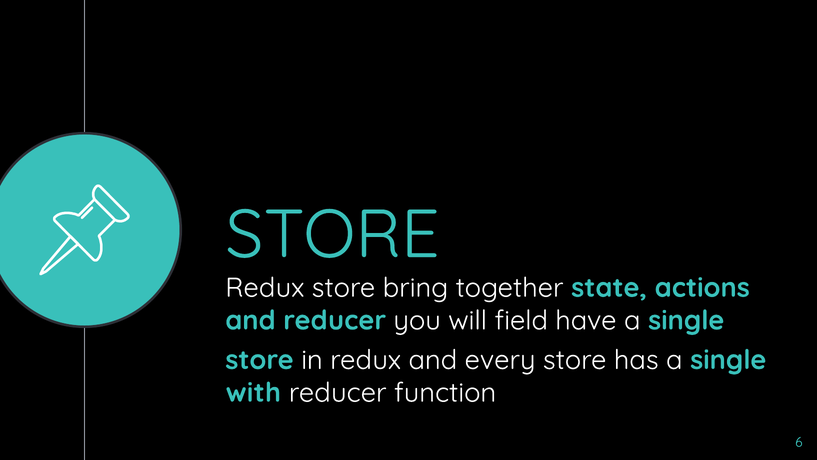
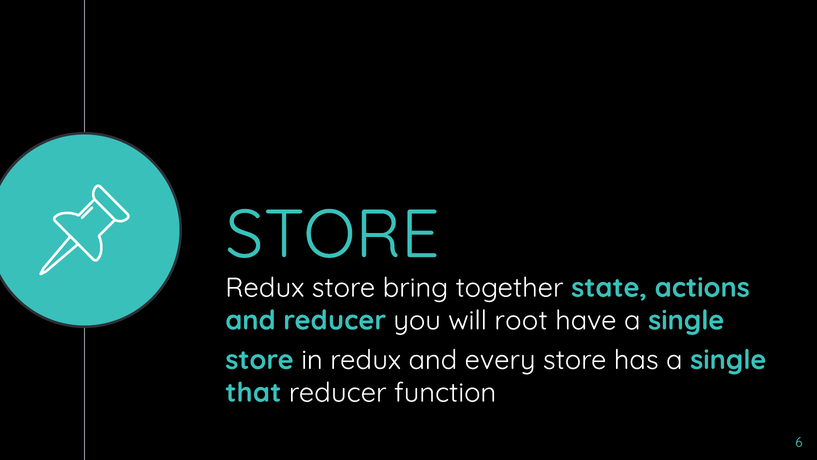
field: field -> root
with: with -> that
